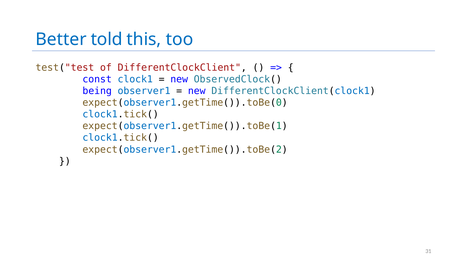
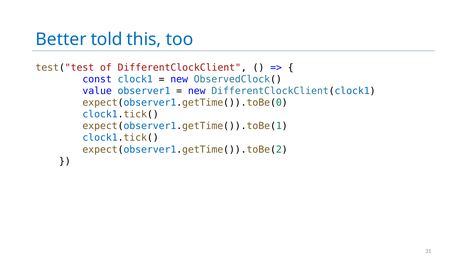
being: being -> value
